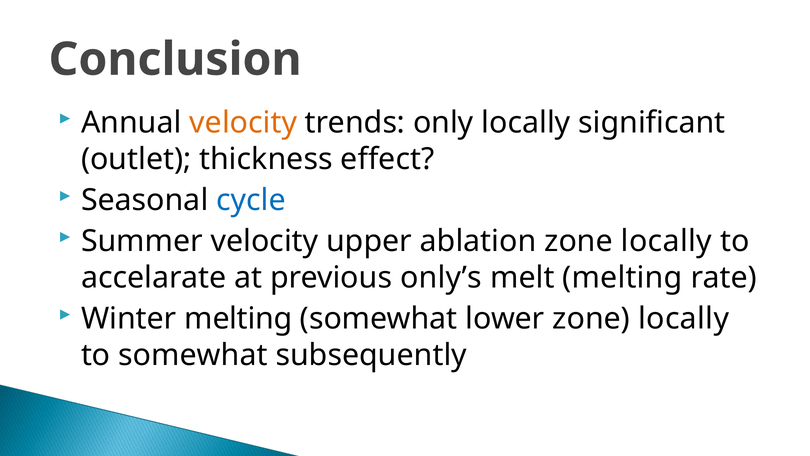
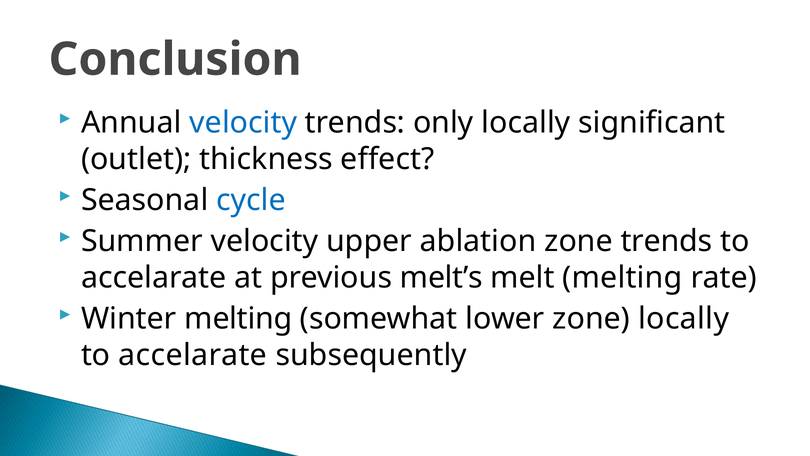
velocity at (243, 123) colour: orange -> blue
ablation zone locally: locally -> trends
only’s: only’s -> melt’s
somewhat at (193, 355): somewhat -> accelarate
